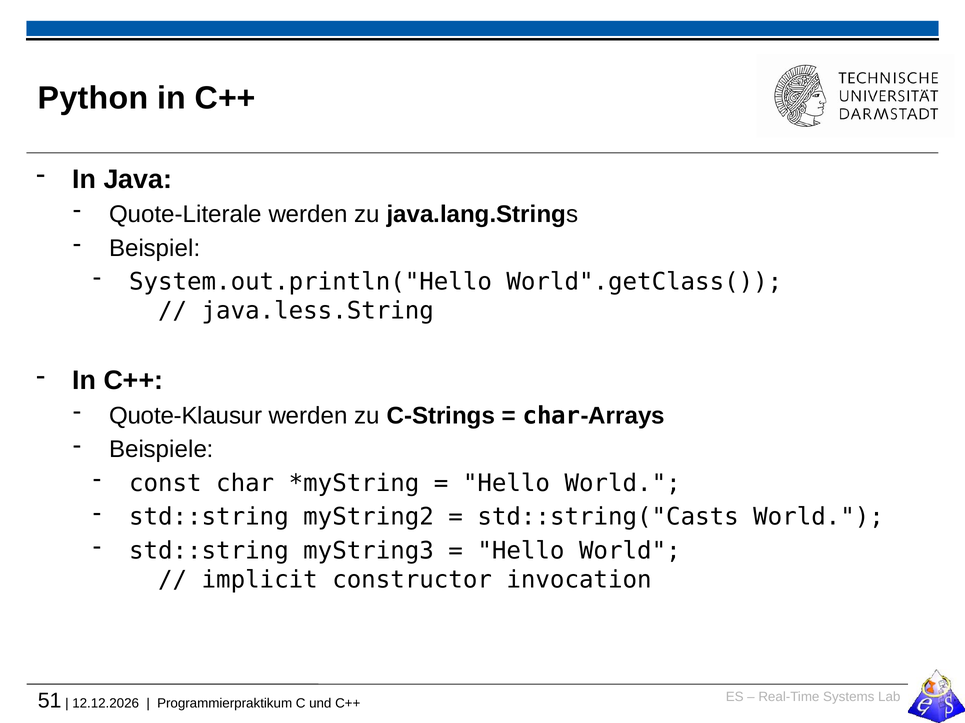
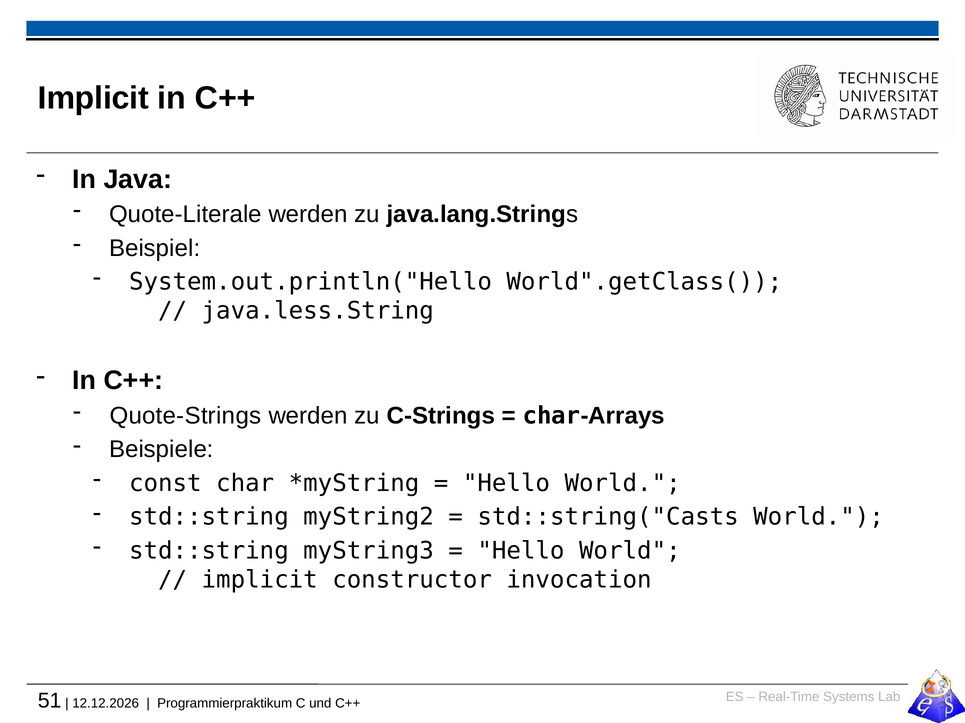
Python at (93, 98): Python -> Implicit
Quote-Klausur: Quote-Klausur -> Quote-Strings
